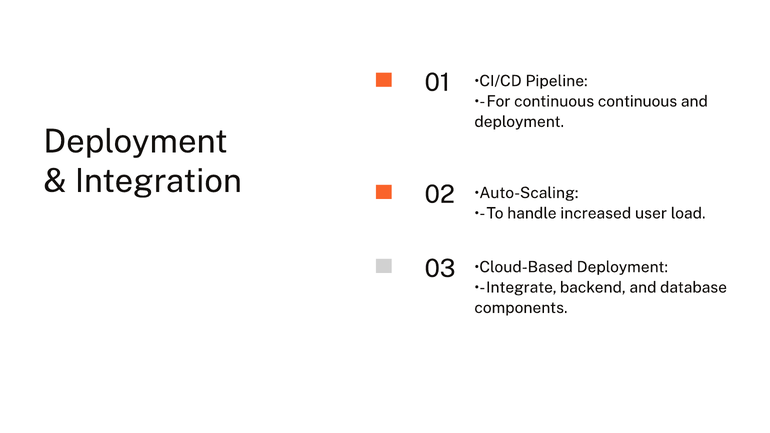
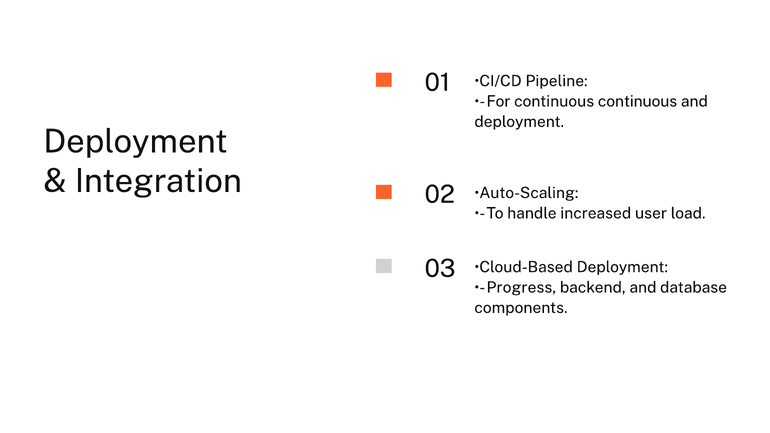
Integrate: Integrate -> Progress
